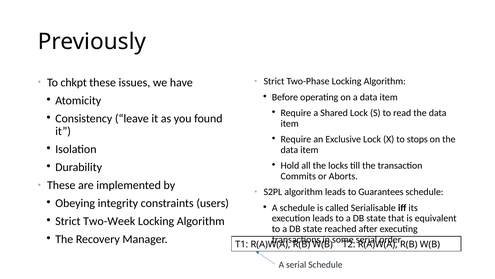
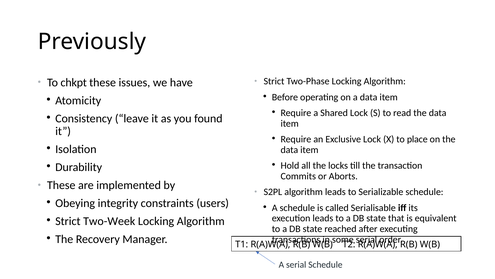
stops: stops -> place
Guarantees: Guarantees -> Serializable
